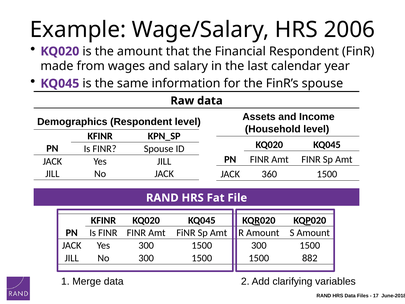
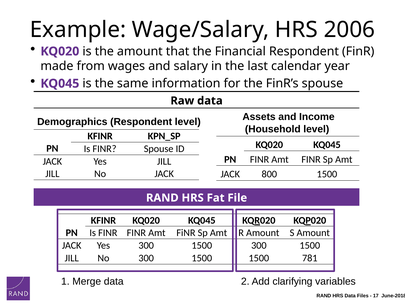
360: 360 -> 800
882: 882 -> 781
